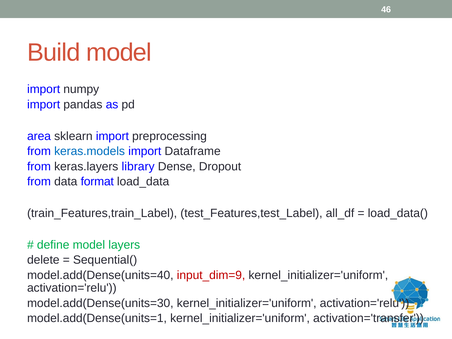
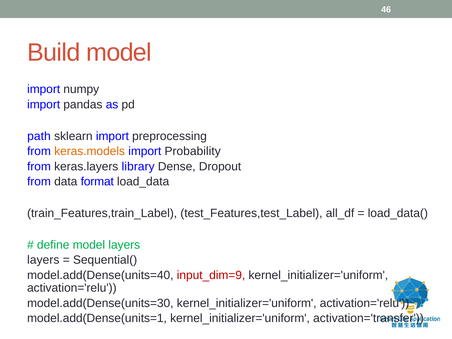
area: area -> path
keras.models colour: blue -> orange
Dataframe: Dataframe -> Probability
delete at (43, 260): delete -> layers
